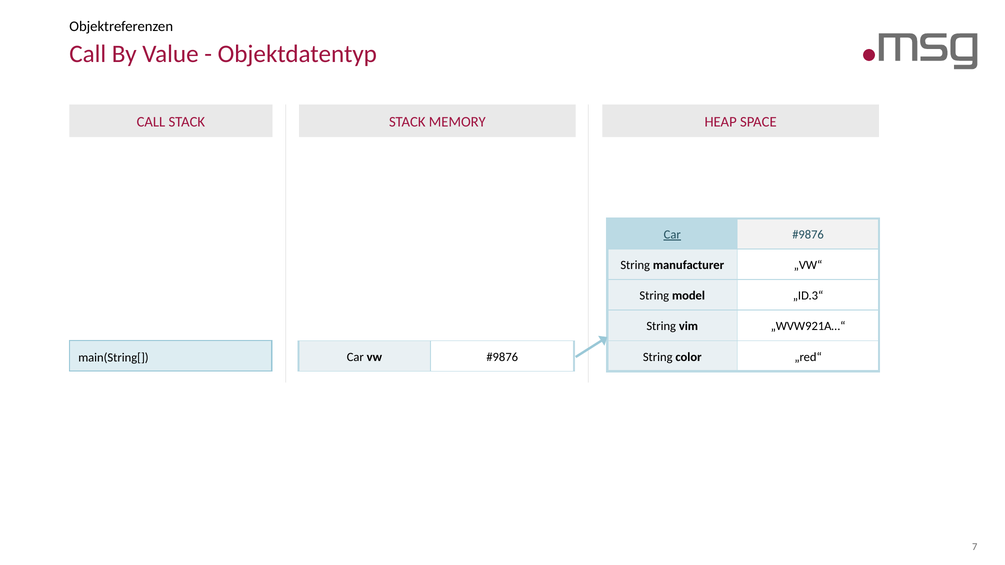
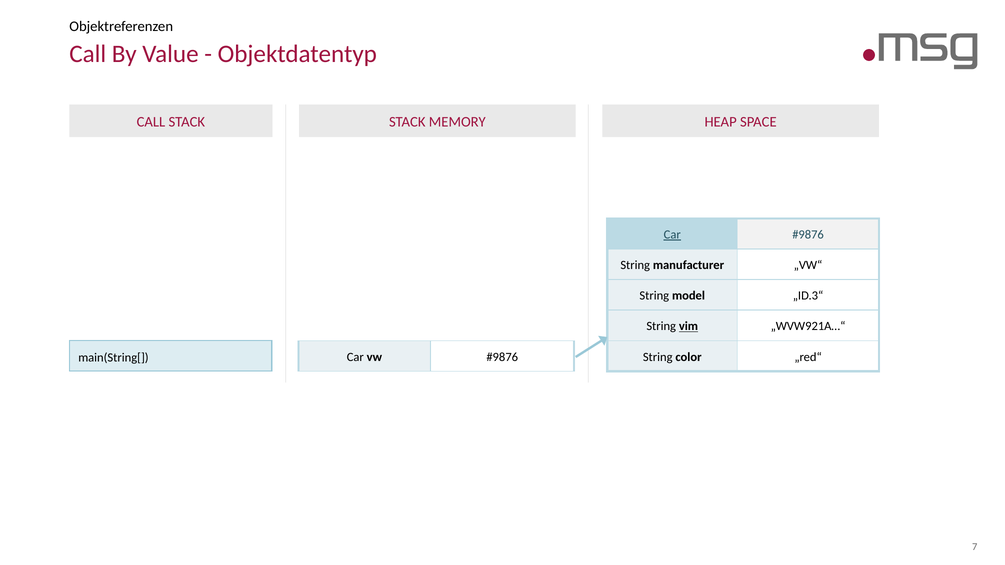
vim underline: none -> present
